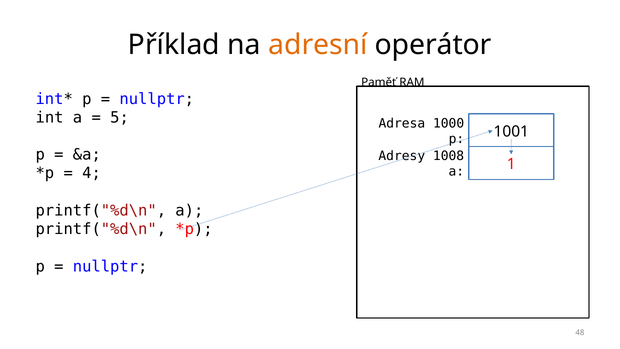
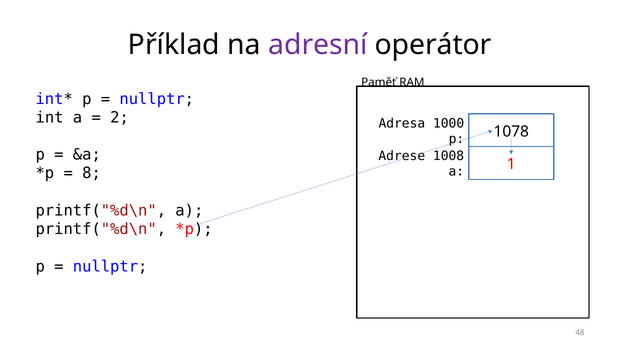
adresní colour: orange -> purple
5: 5 -> 2
1001: 1001 -> 1078
Adresy: Adresy -> Adrese
4: 4 -> 8
